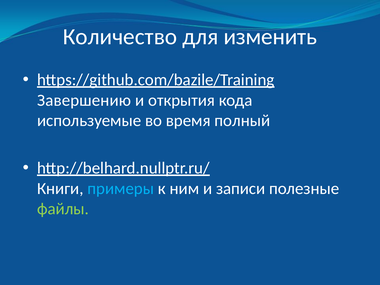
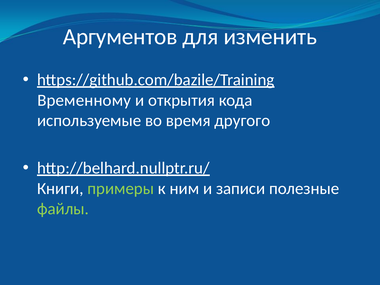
Количество: Количество -> Аргументов
Завершению: Завершению -> Временному
полный: полный -> другого
примеры colour: light blue -> light green
